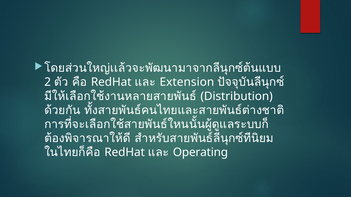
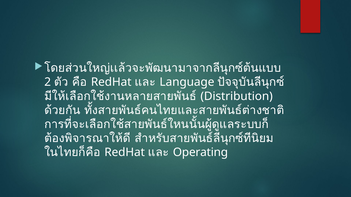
Extension: Extension -> Language
